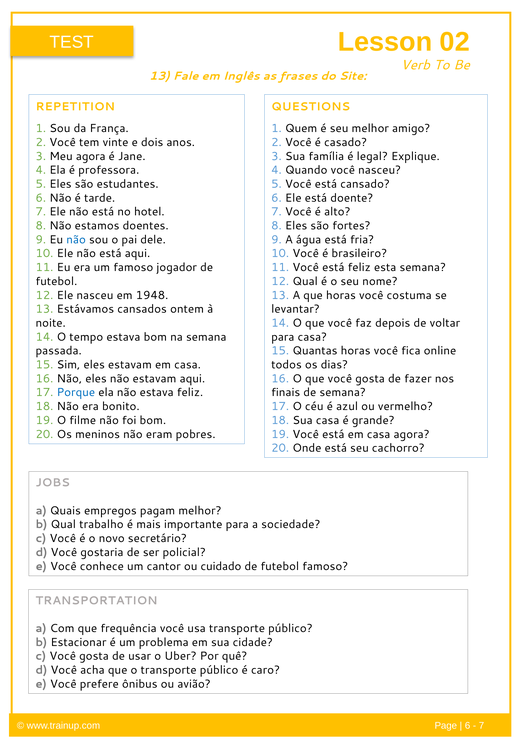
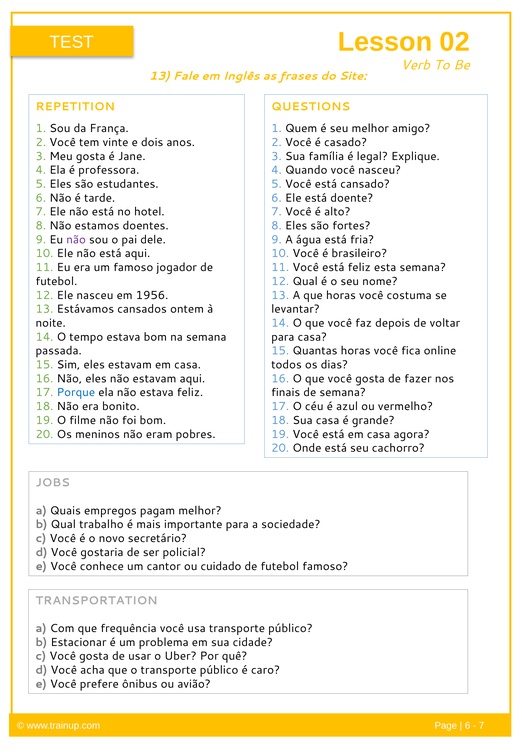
Meu agora: agora -> gosta
não at (76, 240) colour: blue -> purple
1948: 1948 -> 1956
